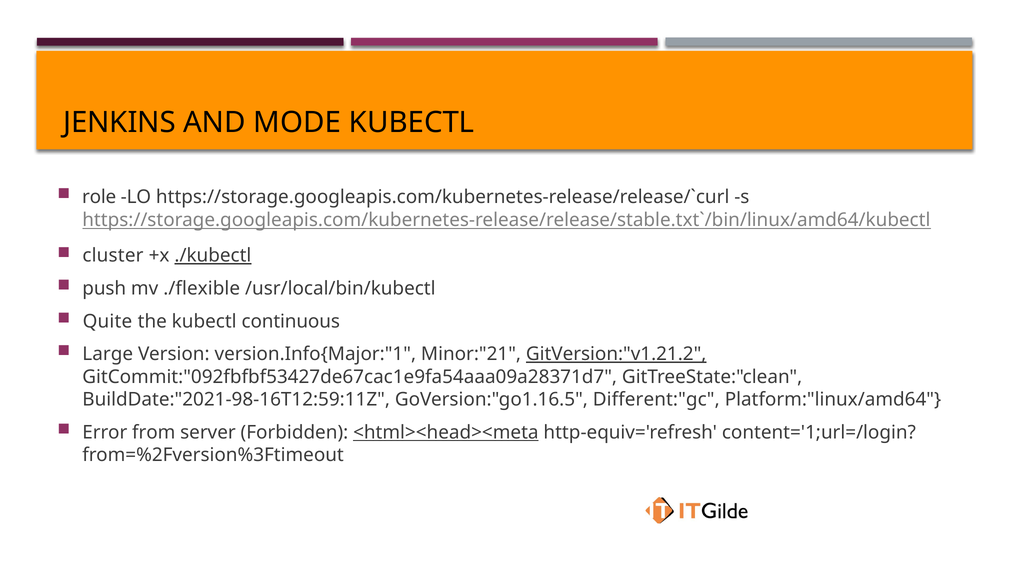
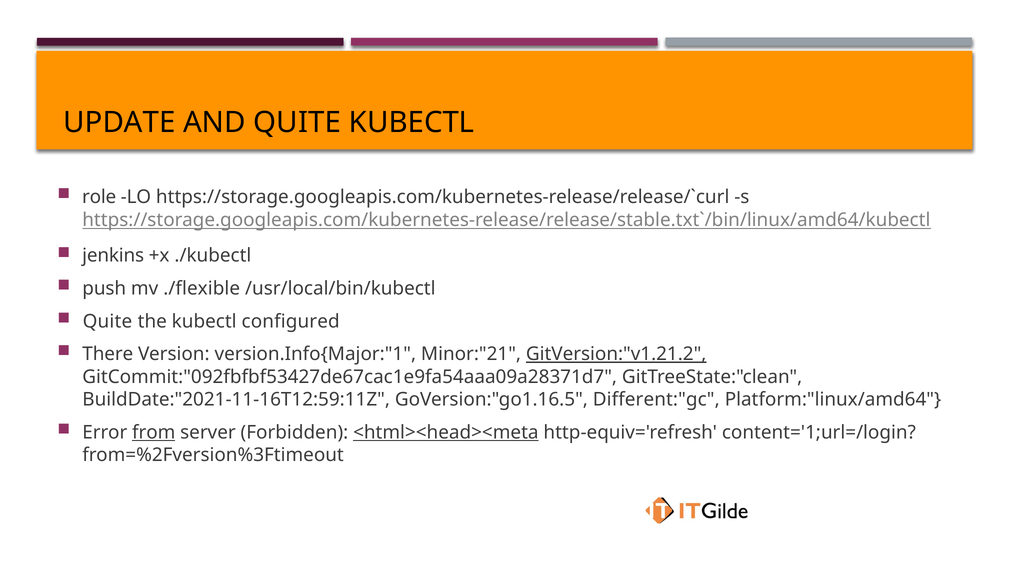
JENKINS: JENKINS -> UPDATE
AND MODE: MODE -> QUITE
cluster: cluster -> jenkins
./kubectl underline: present -> none
continuous: continuous -> configured
Large: Large -> There
BuildDate:"2021-98-16T12:59:11Z: BuildDate:"2021-98-16T12:59:11Z -> BuildDate:"2021-11-16T12:59:11Z
from underline: none -> present
